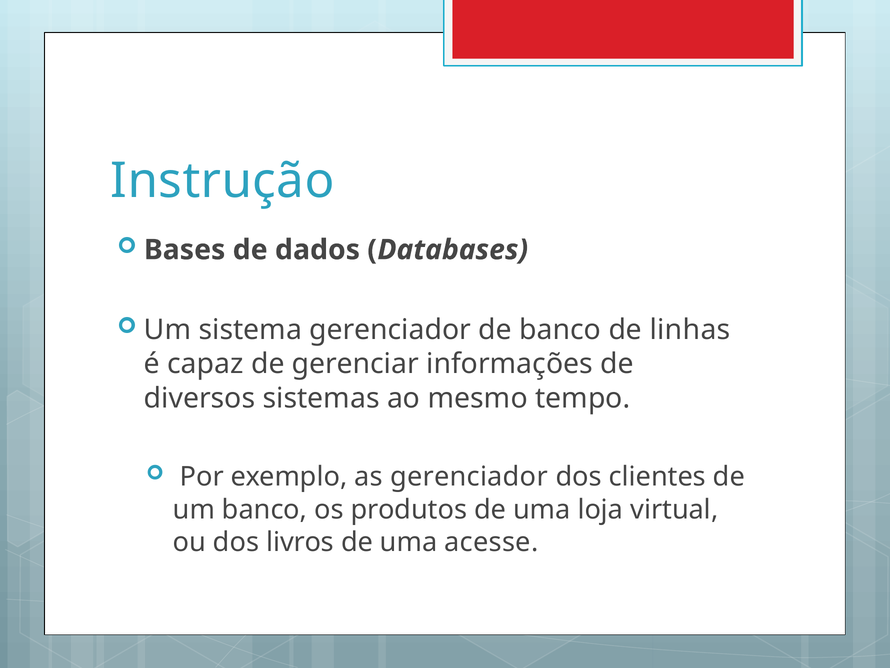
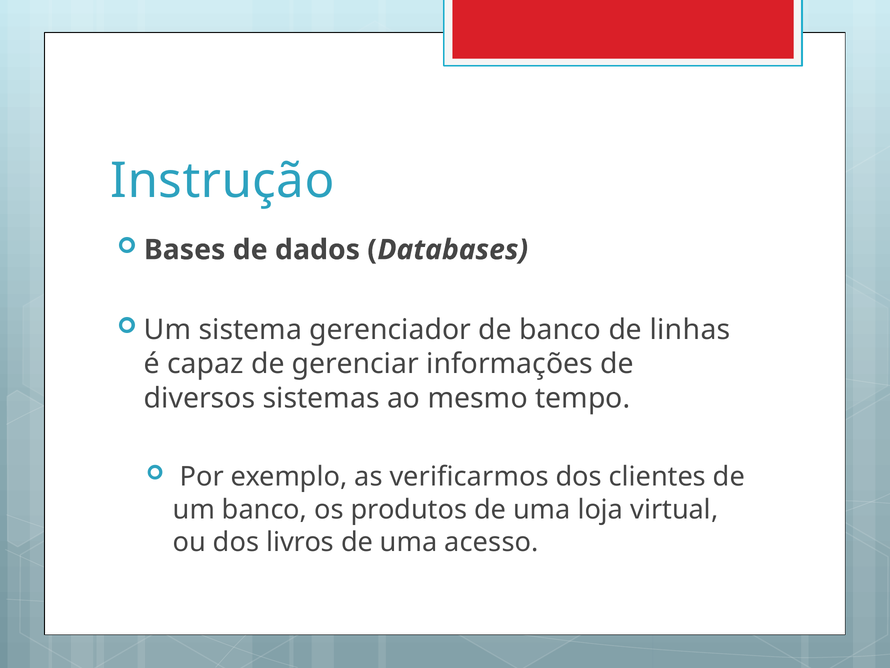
as gerenciador: gerenciador -> verificarmos
acesse: acesse -> acesso
